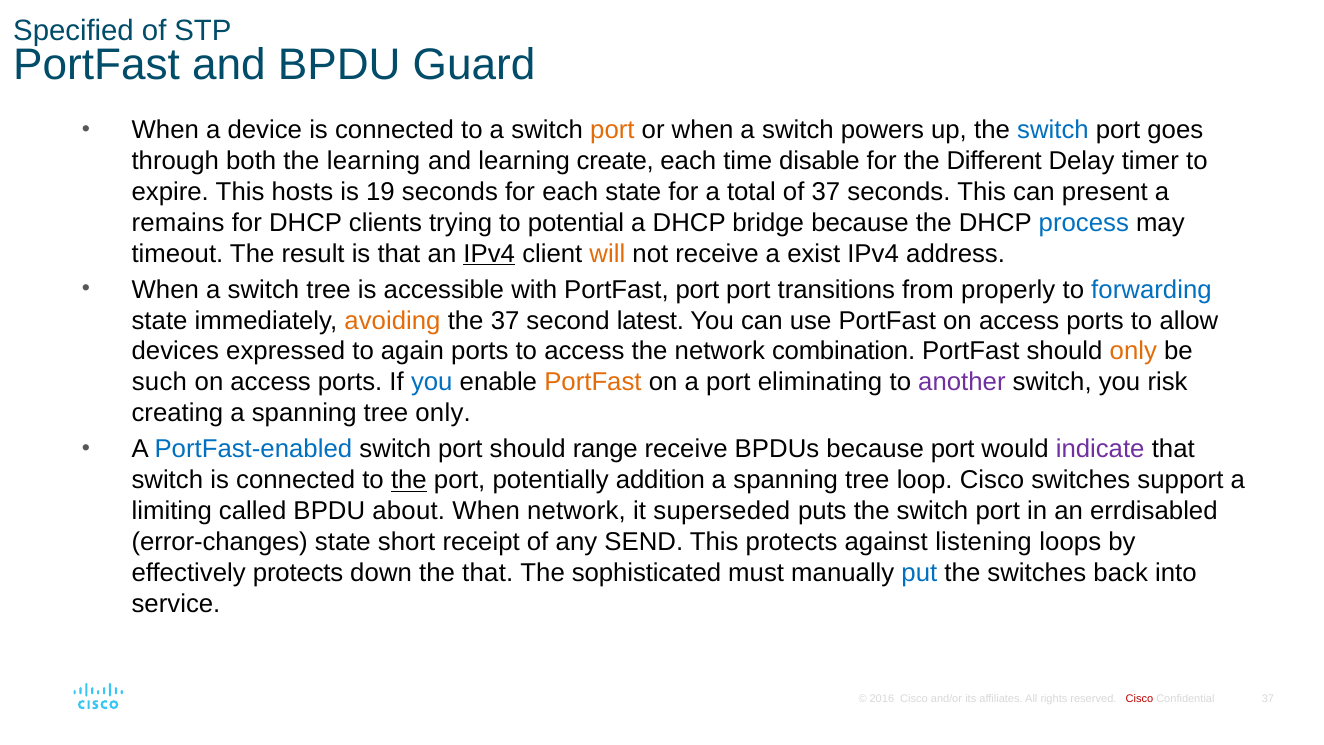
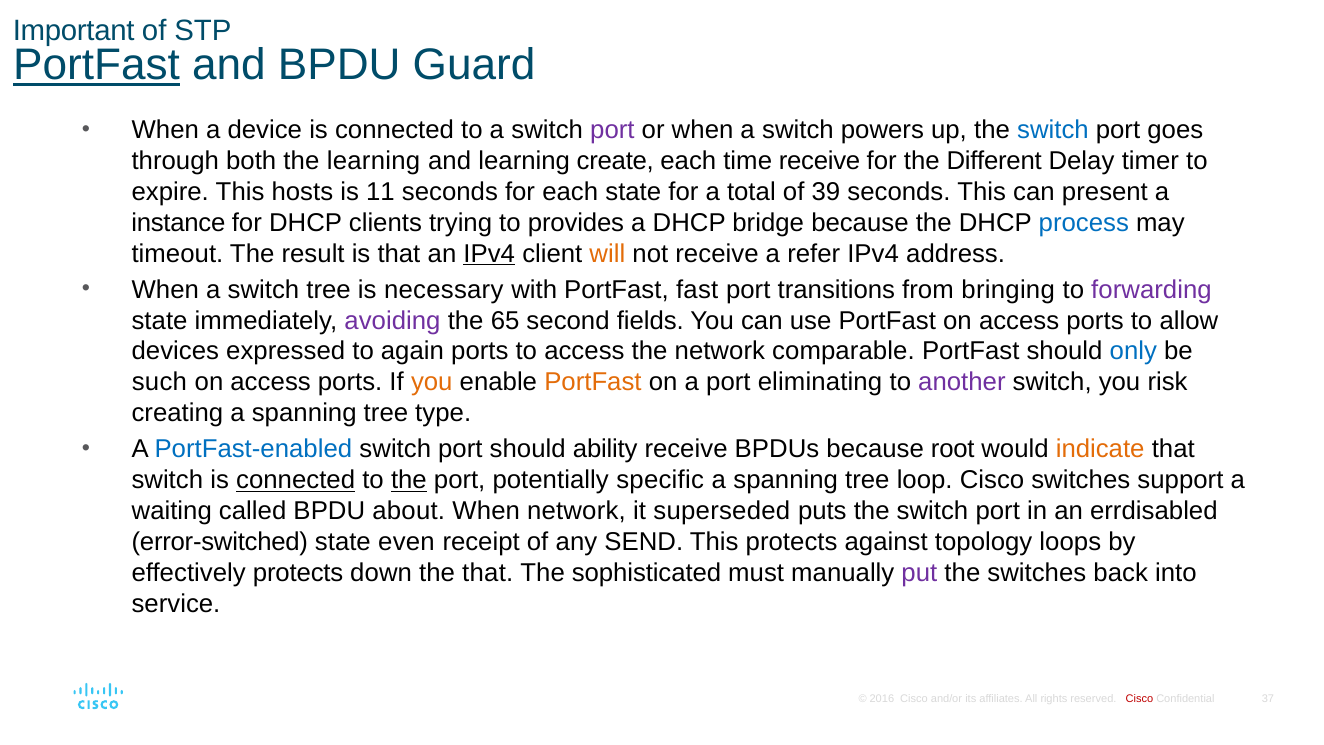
Specified: Specified -> Important
PortFast at (97, 65) underline: none -> present
port at (612, 130) colour: orange -> purple
time disable: disable -> receive
19: 19 -> 11
of 37: 37 -> 39
remains: remains -> instance
potential: potential -> provides
exist: exist -> refer
accessible: accessible -> necessary
PortFast port: port -> fast
properly: properly -> bringing
forwarding colour: blue -> purple
avoiding colour: orange -> purple
the 37: 37 -> 65
latest: latest -> fields
combination: combination -> comparable
only at (1133, 351) colour: orange -> blue
you at (432, 382) colour: blue -> orange
tree only: only -> type
range: range -> ability
because port: port -> root
indicate colour: purple -> orange
connected at (296, 480) underline: none -> present
addition: addition -> specific
limiting: limiting -> waiting
error-changes: error-changes -> error-switched
short: short -> even
listening: listening -> topology
put colour: blue -> purple
